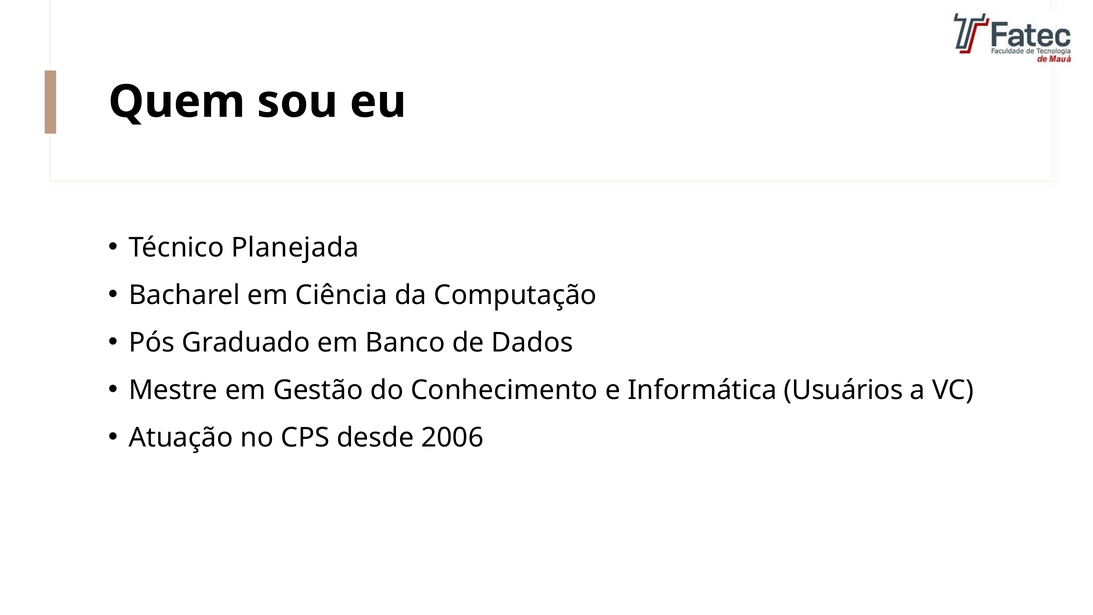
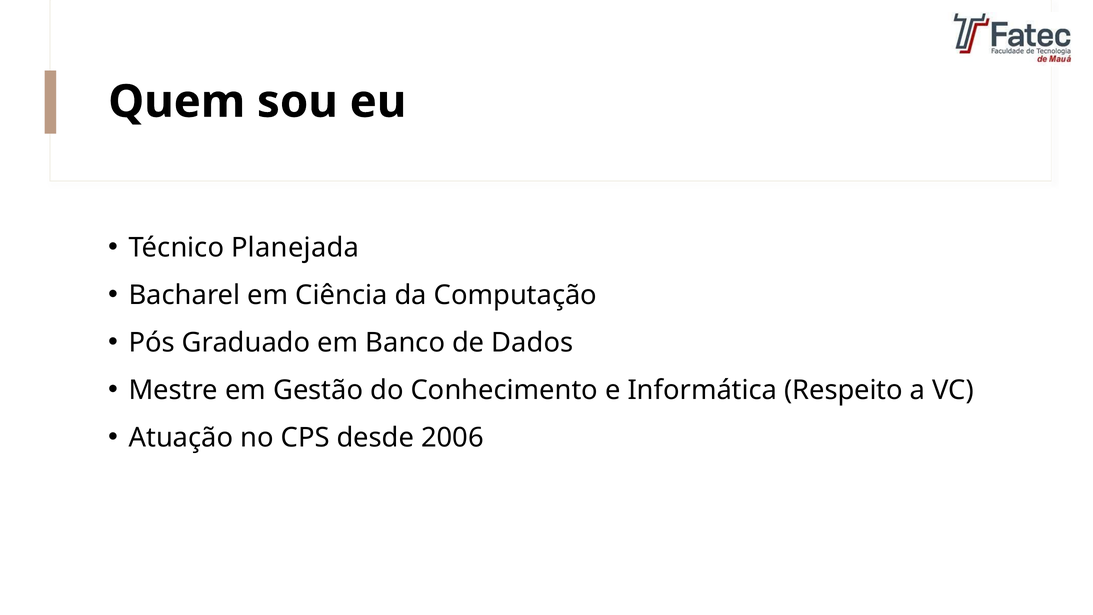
Usuários: Usuários -> Respeito
